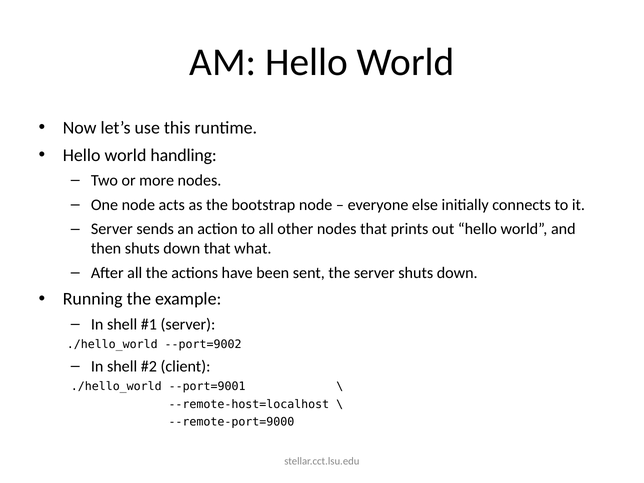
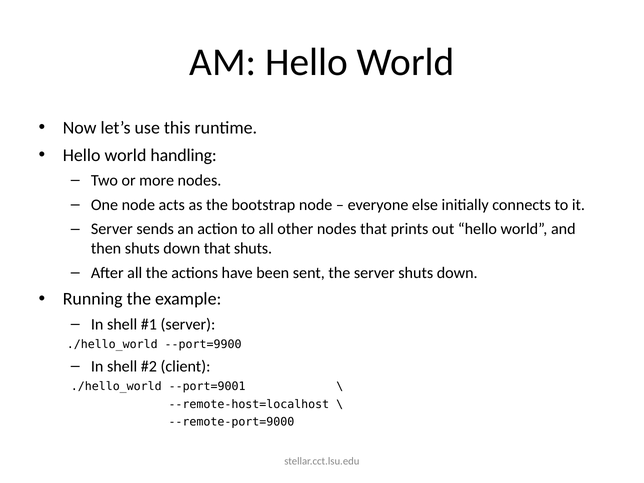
that what: what -> shuts
--port=9002: --port=9002 -> --port=9900
